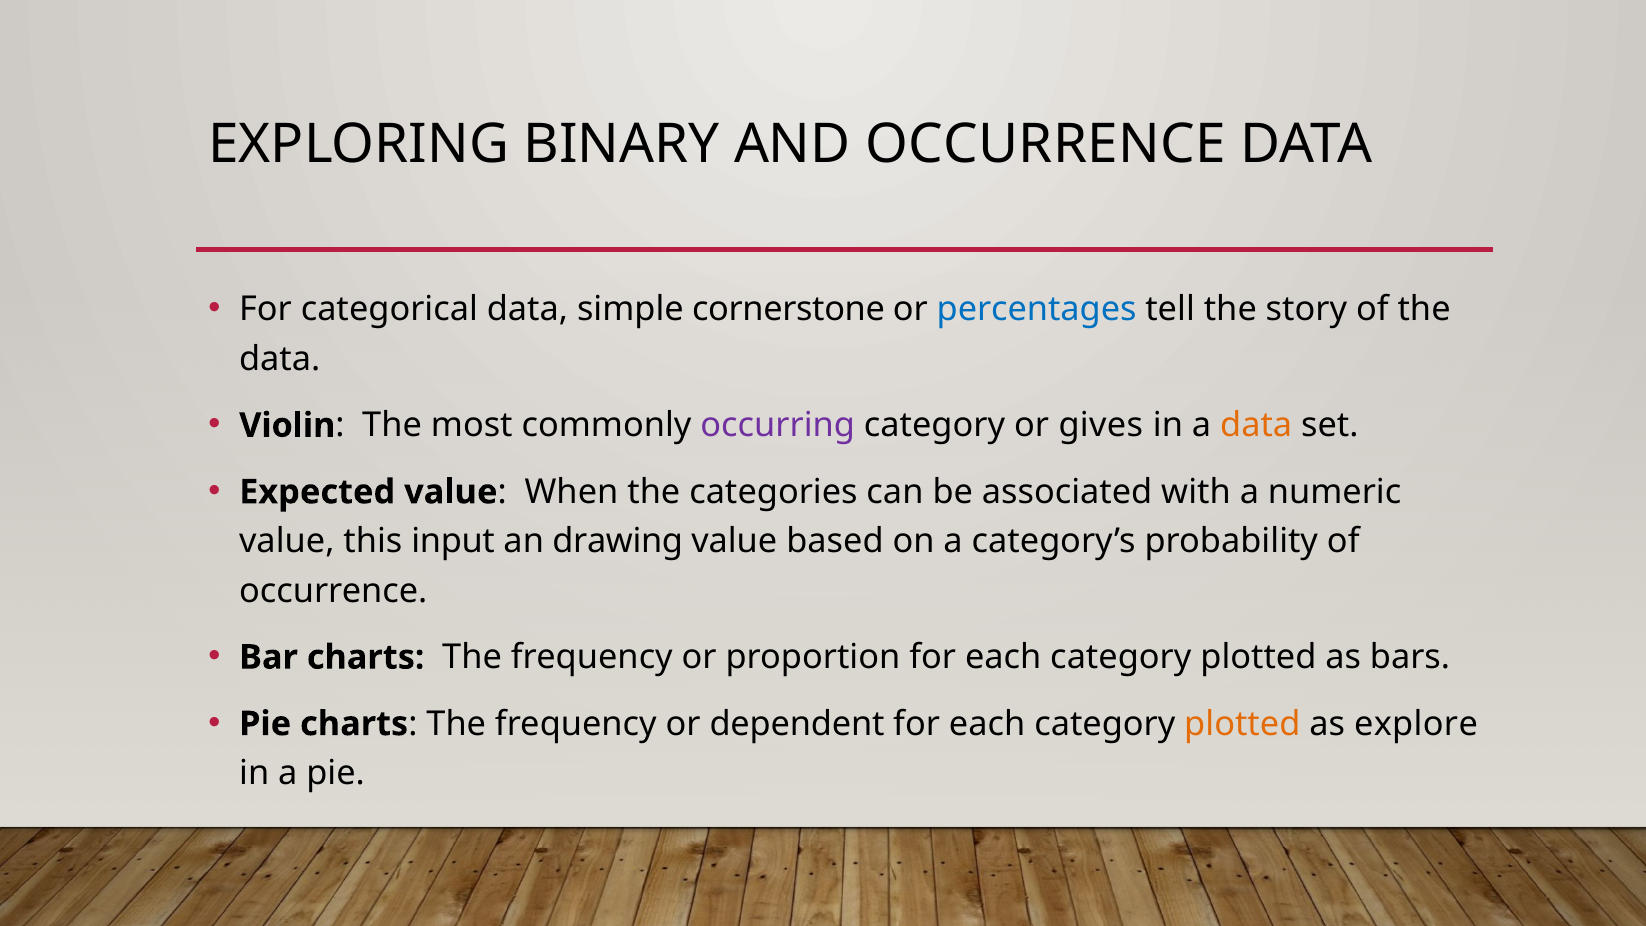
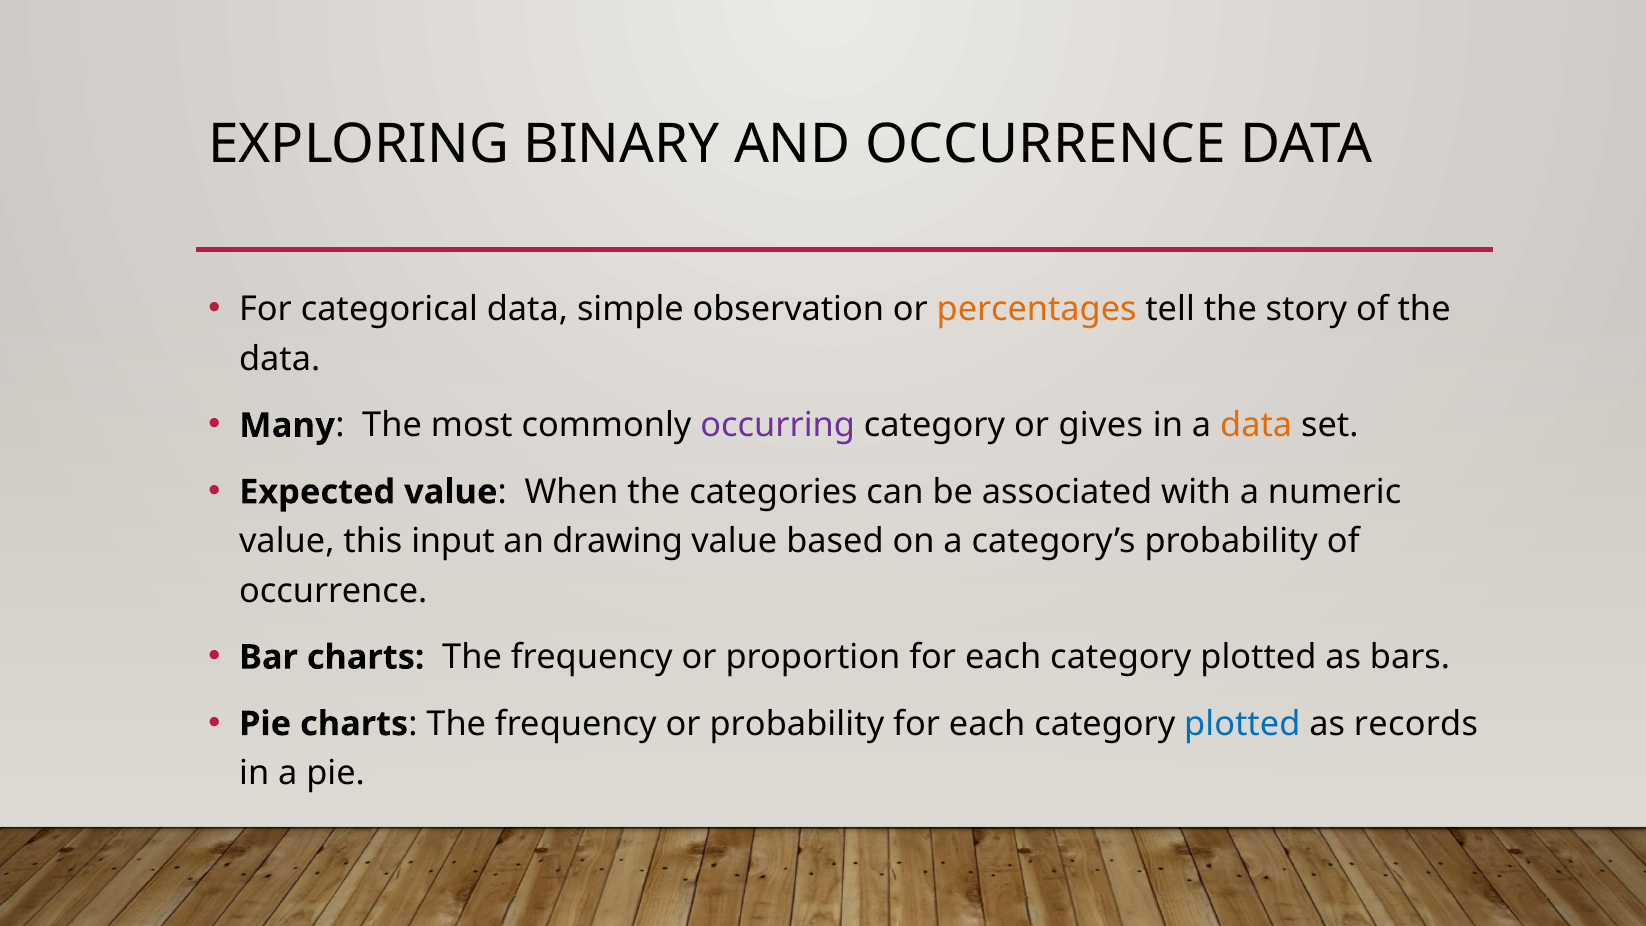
cornerstone: cornerstone -> observation
percentages colour: blue -> orange
Violin: Violin -> Many
or dependent: dependent -> probability
plotted at (1242, 724) colour: orange -> blue
explore: explore -> records
